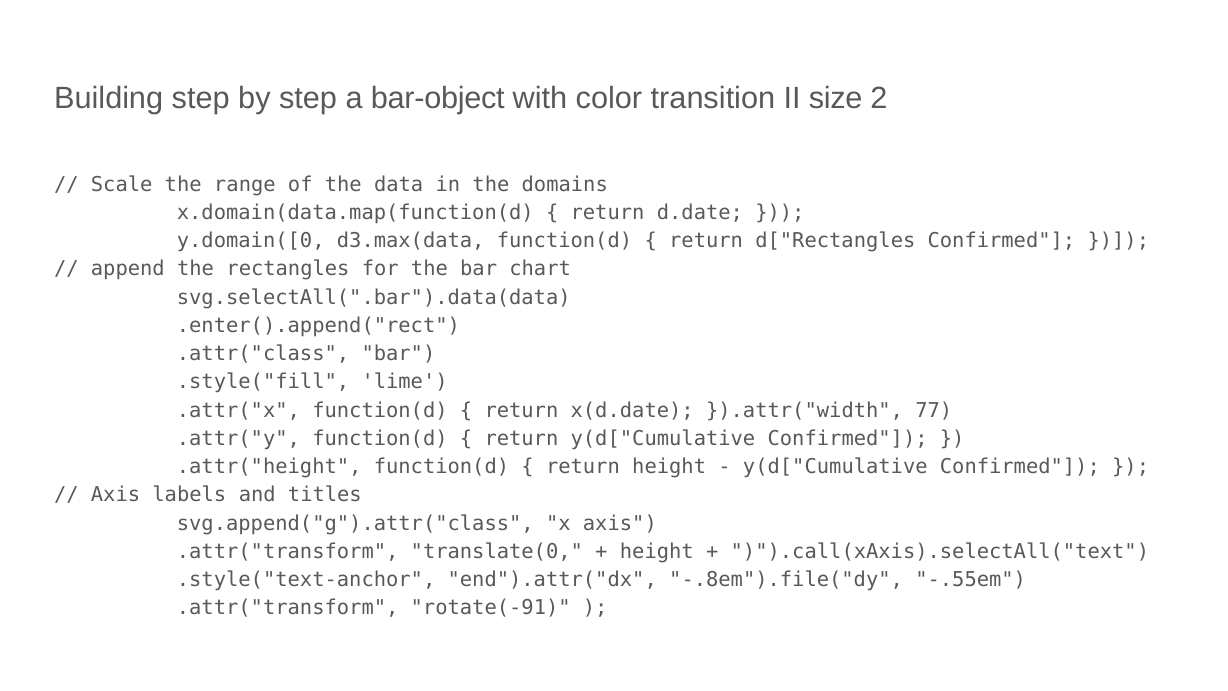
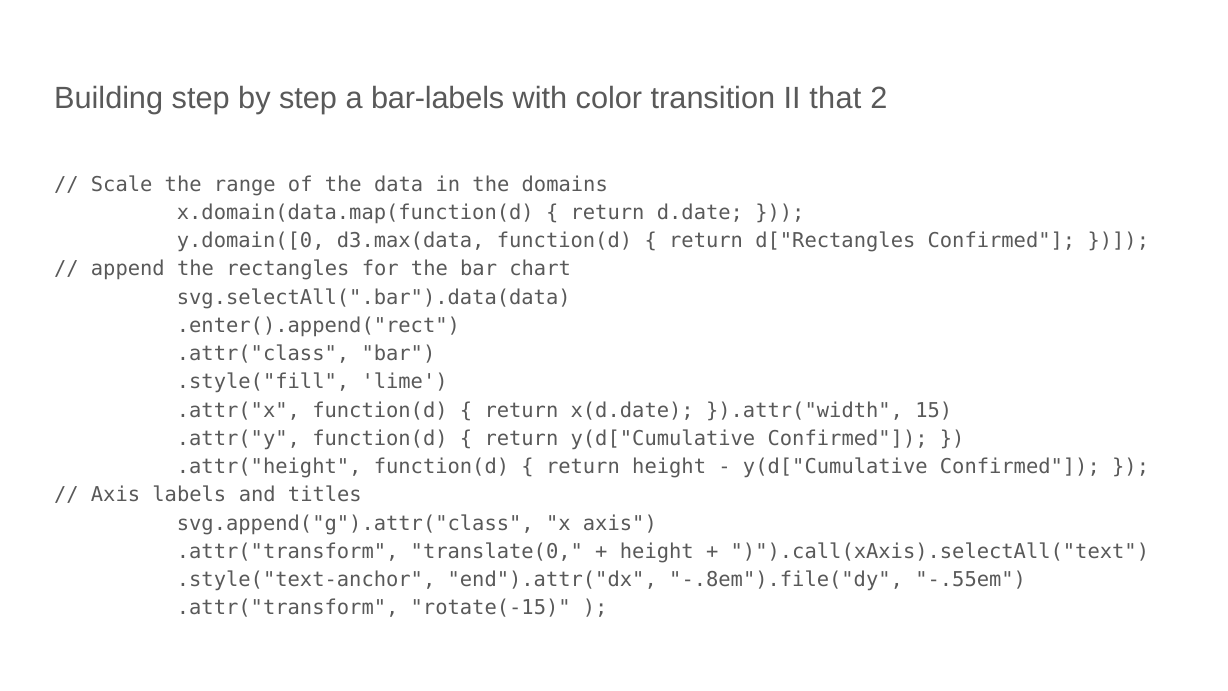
bar-object: bar-object -> bar-labels
size: size -> that
77: 77 -> 15
rotate(-91: rotate(-91 -> rotate(-15
